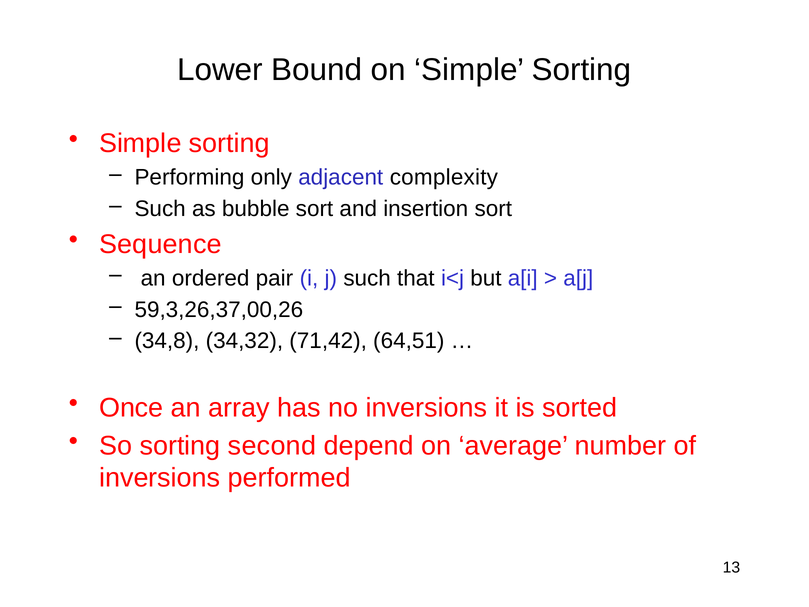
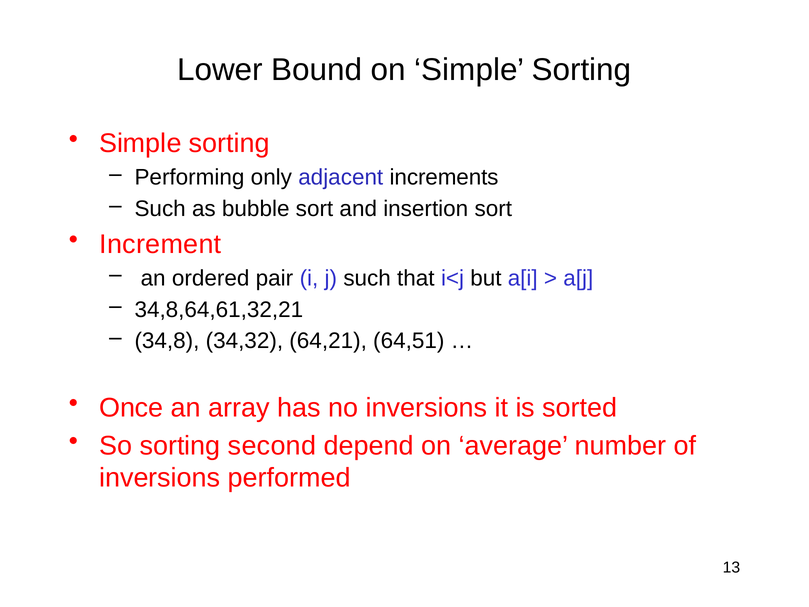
complexity: complexity -> increments
Sequence: Sequence -> Increment
59,3,26,37,00,26: 59,3,26,37,00,26 -> 34,8,64,61,32,21
71,42: 71,42 -> 64,21
